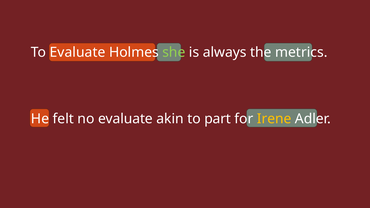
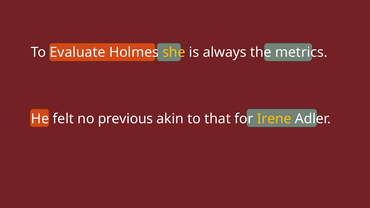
she colour: light green -> yellow
no evaluate: evaluate -> previous
part: part -> that
